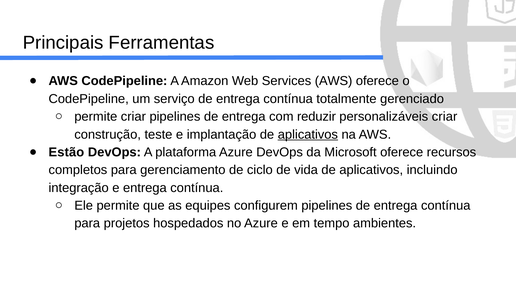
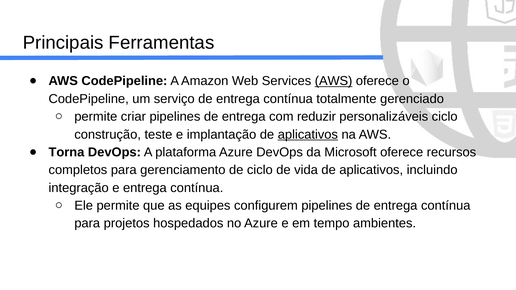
AWS at (334, 81) underline: none -> present
personalizáveis criar: criar -> ciclo
Estão: Estão -> Torna
